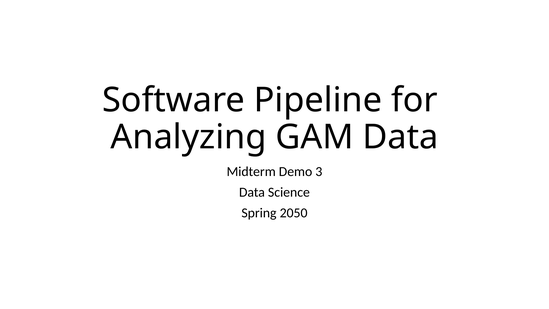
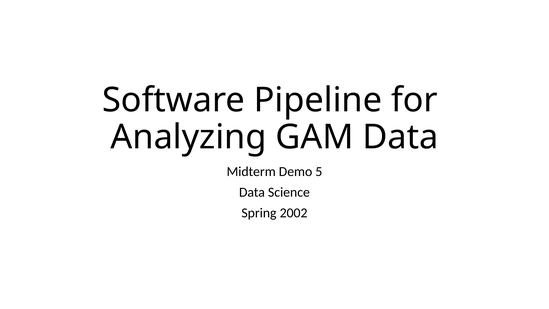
3: 3 -> 5
2050: 2050 -> 2002
